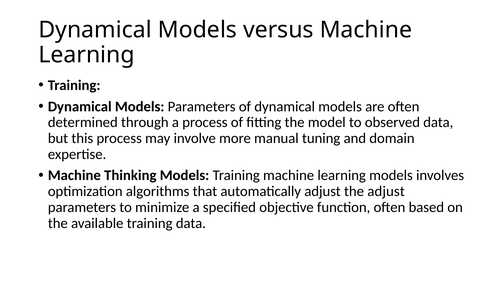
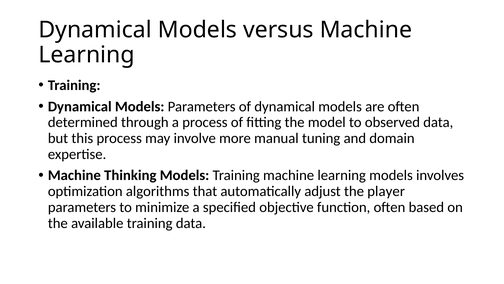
the adjust: adjust -> player
